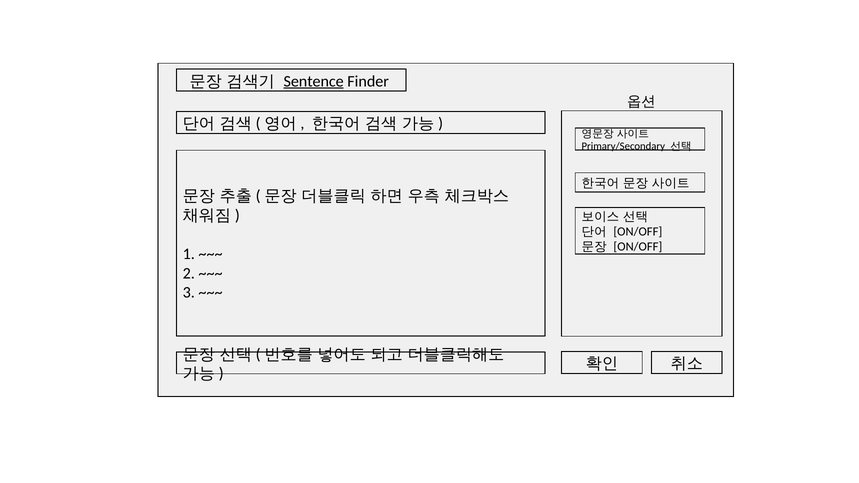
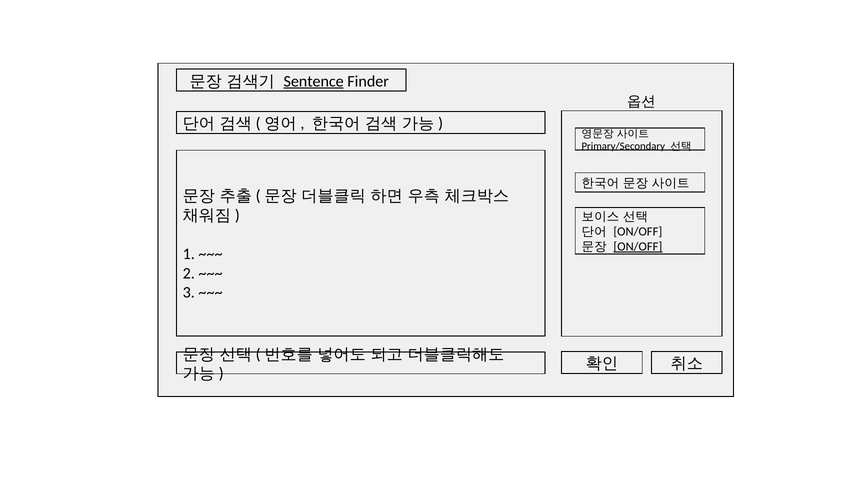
ON/OFF at (638, 247) underline: none -> present
